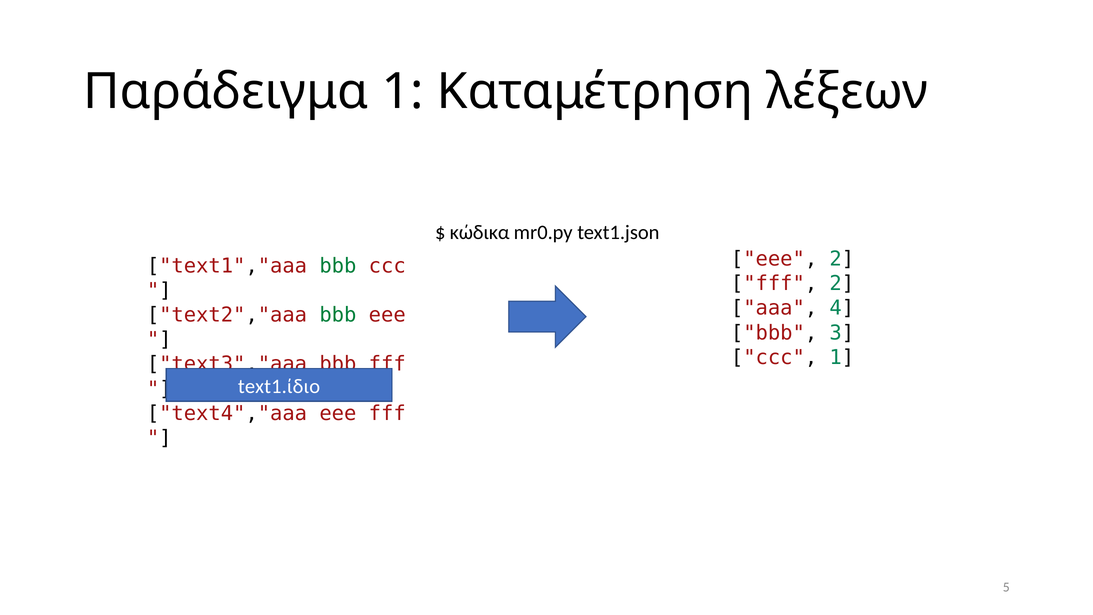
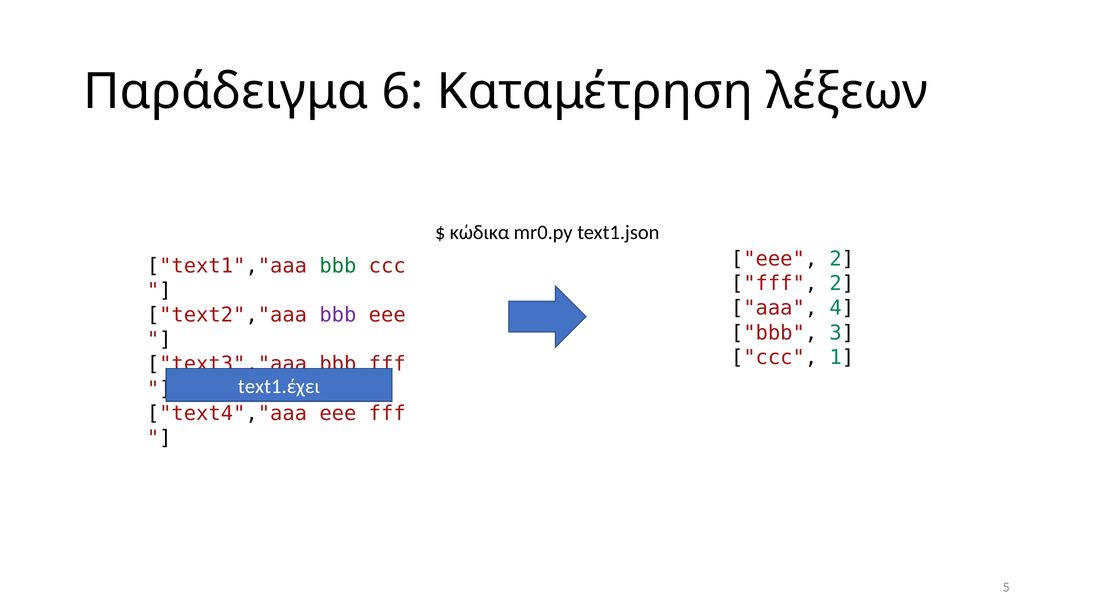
Παράδειγμα 1: 1 -> 6
bbb at (338, 315) colour: green -> purple
text1.ίδιο: text1.ίδιο -> text1.έχει
